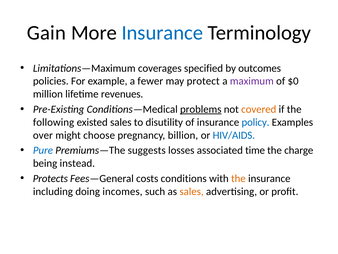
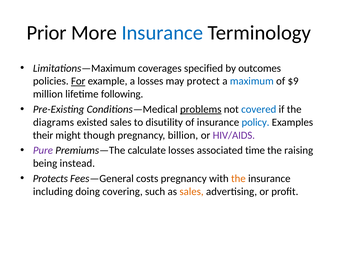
Gain: Gain -> Prior
For underline: none -> present
a fewer: fewer -> losses
maximum colour: purple -> blue
$0: $0 -> $9
revenues: revenues -> following
covered colour: orange -> blue
following: following -> diagrams
over: over -> their
choose: choose -> though
HIV/AIDS colour: blue -> purple
Pure colour: blue -> purple
suggests: suggests -> calculate
charge: charge -> raising
costs conditions: conditions -> pregnancy
incomes: incomes -> covering
